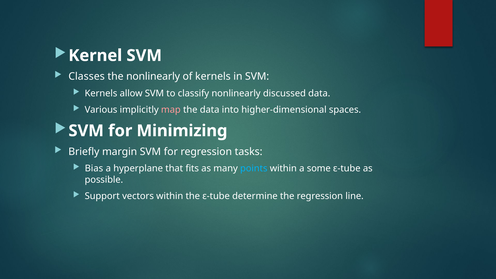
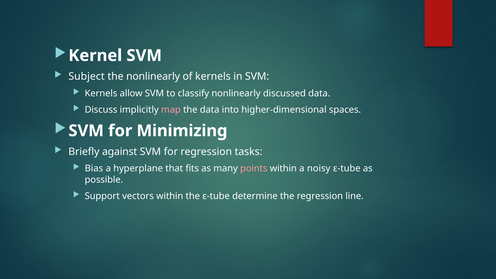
Classes: Classes -> Subject
Various: Various -> Discuss
margin: margin -> against
points colour: light blue -> pink
some: some -> noisy
